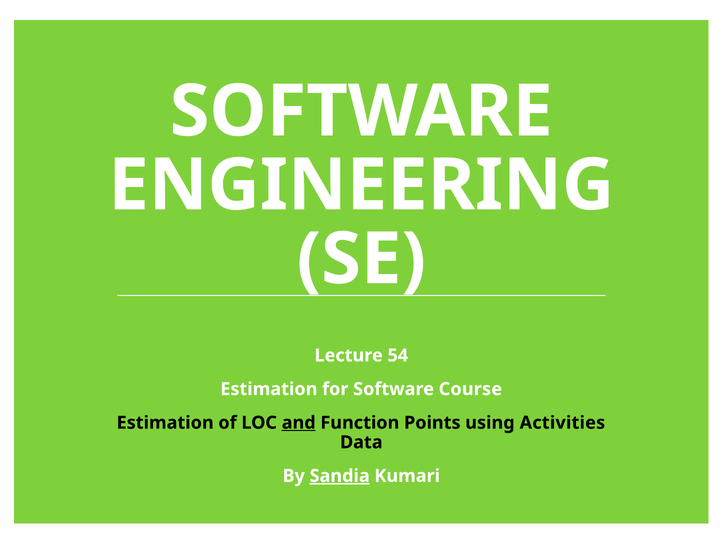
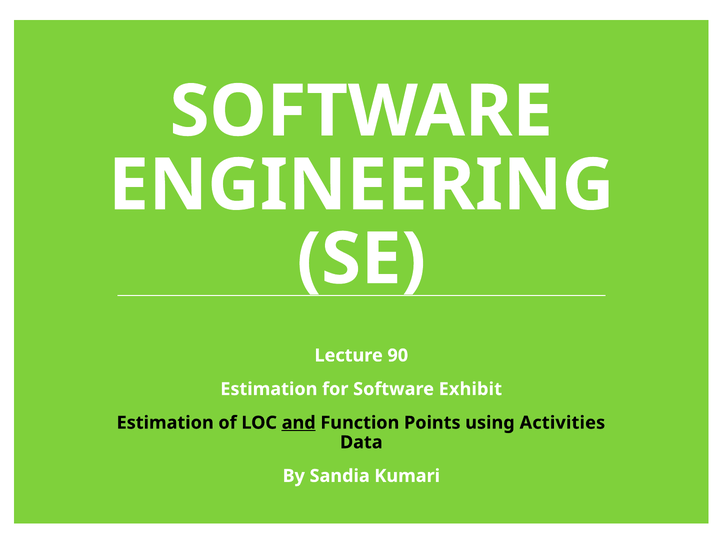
54: 54 -> 90
Course: Course -> Exhibit
Sandia underline: present -> none
